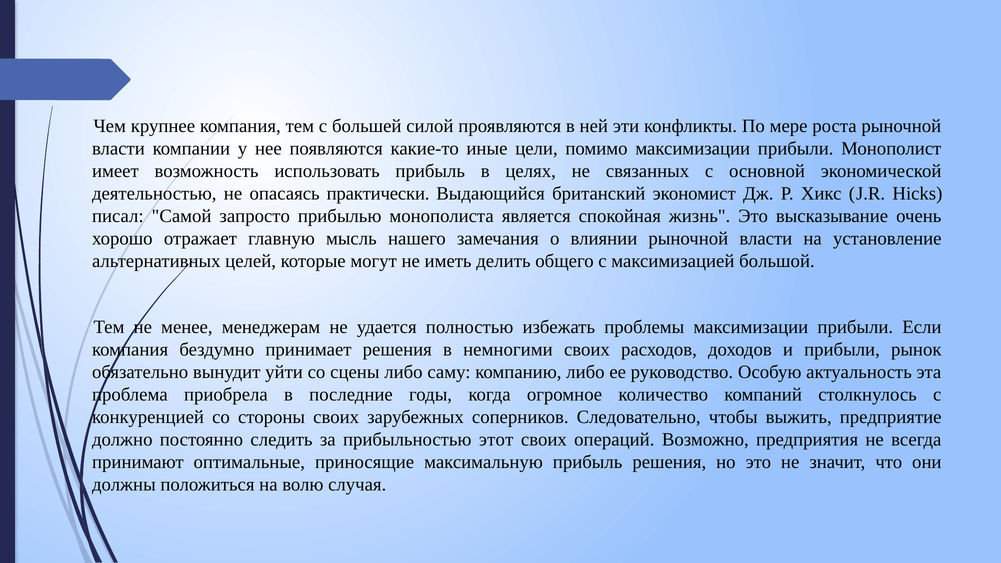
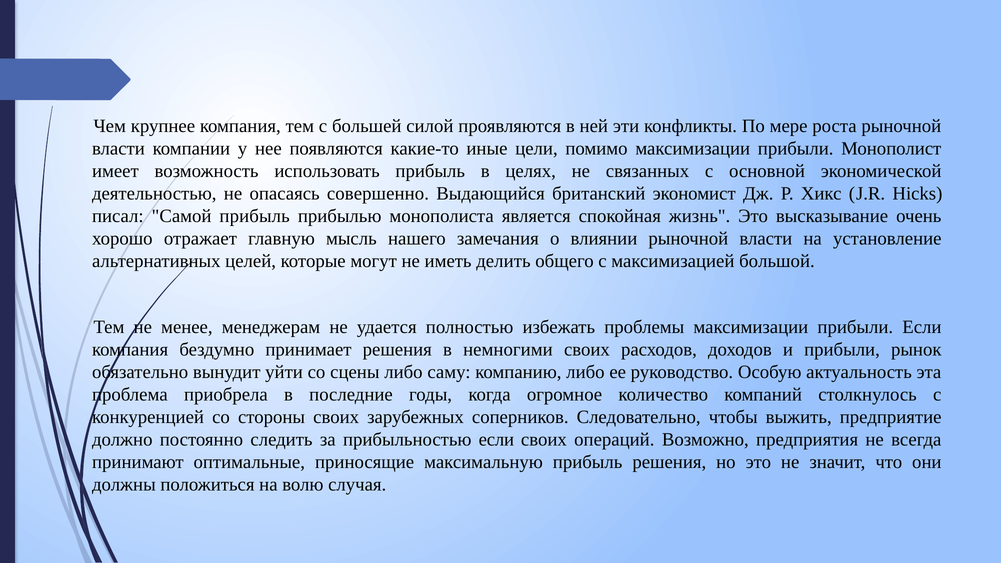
практически: практически -> совершенно
Самой запросто: запросто -> прибыль
прибыльностью этот: этот -> если
